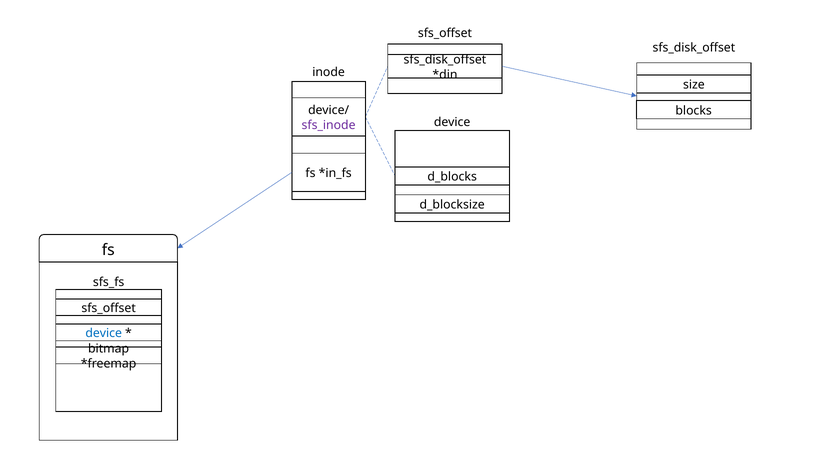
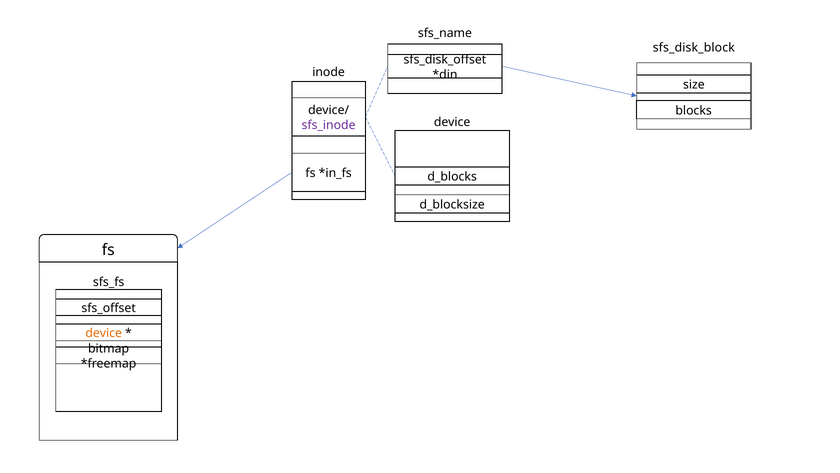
sfs_offset at (445, 33): sfs_offset -> sfs_name
sfs_disk_offset at (694, 48): sfs_disk_offset -> sfs_disk_block
device at (104, 333) colour: blue -> orange
